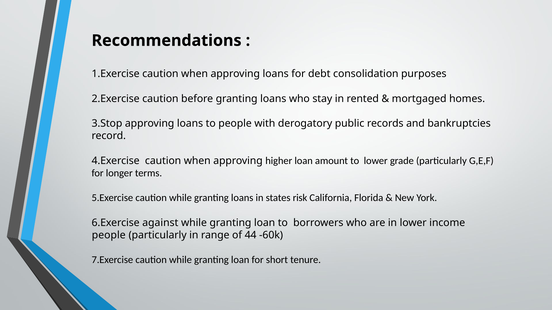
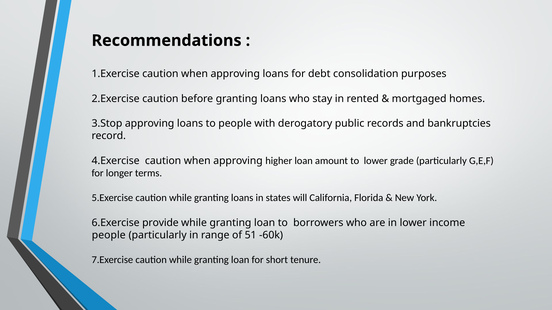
risk: risk -> will
against: against -> provide
44: 44 -> 51
